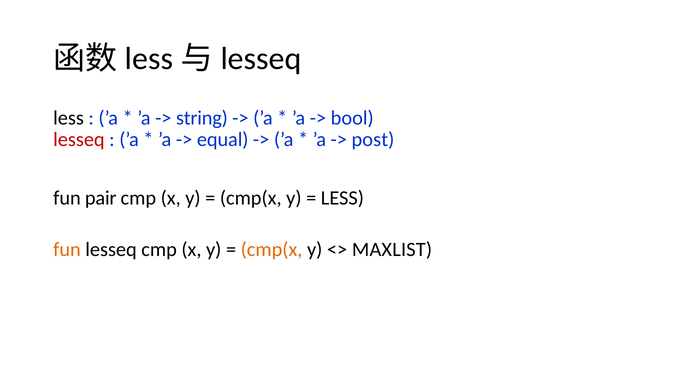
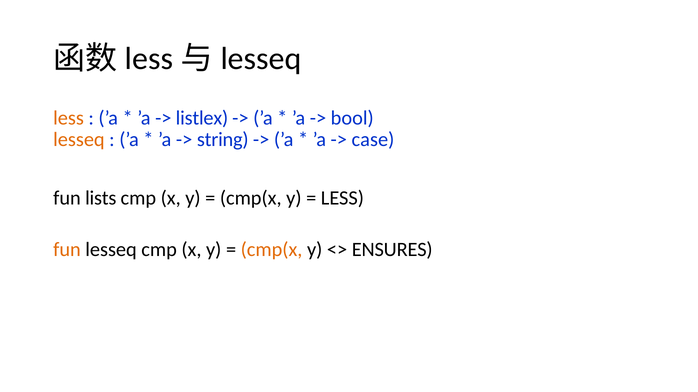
less at (69, 118) colour: black -> orange
string: string -> listlex
lesseq at (79, 140) colour: red -> orange
equal: equal -> string
post: post -> case
pair: pair -> lists
MAXLIST: MAXLIST -> ENSURES
